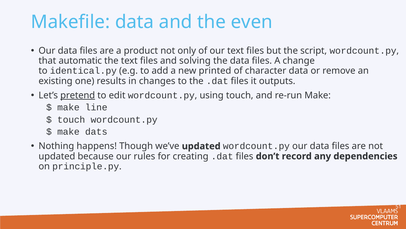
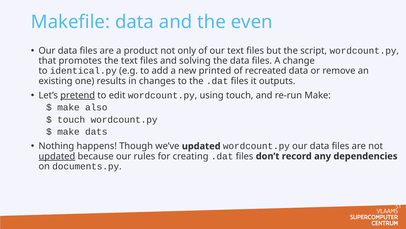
automatic: automatic -> promotes
character: character -> recreated
line: line -> also
updated at (57, 156) underline: none -> present
principle.py: principle.py -> documents.py
